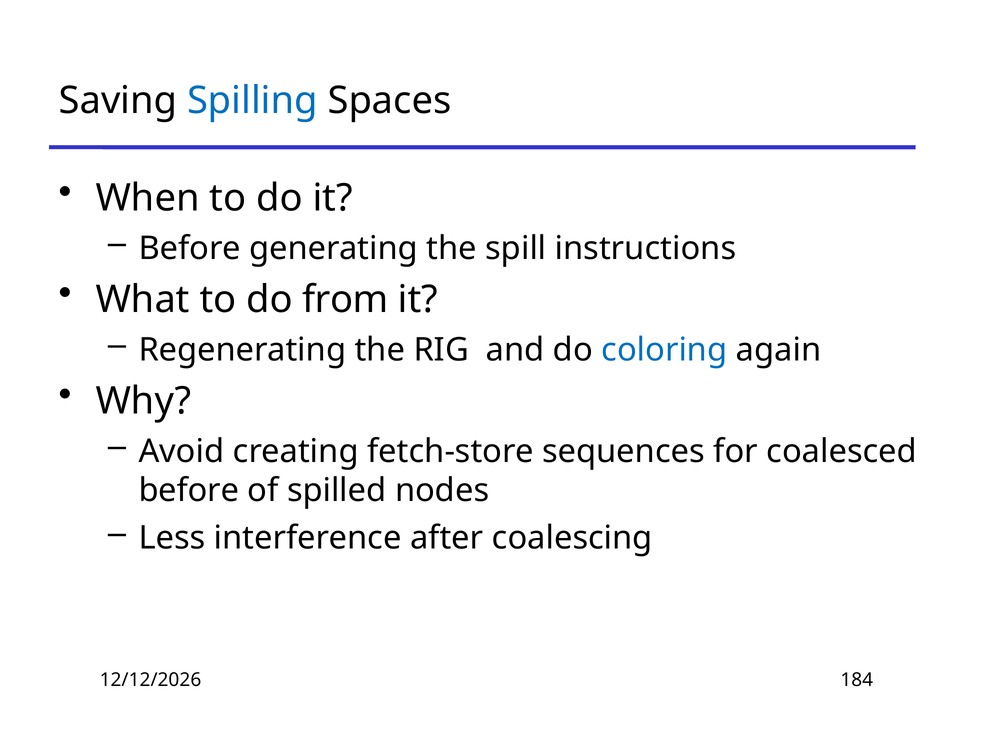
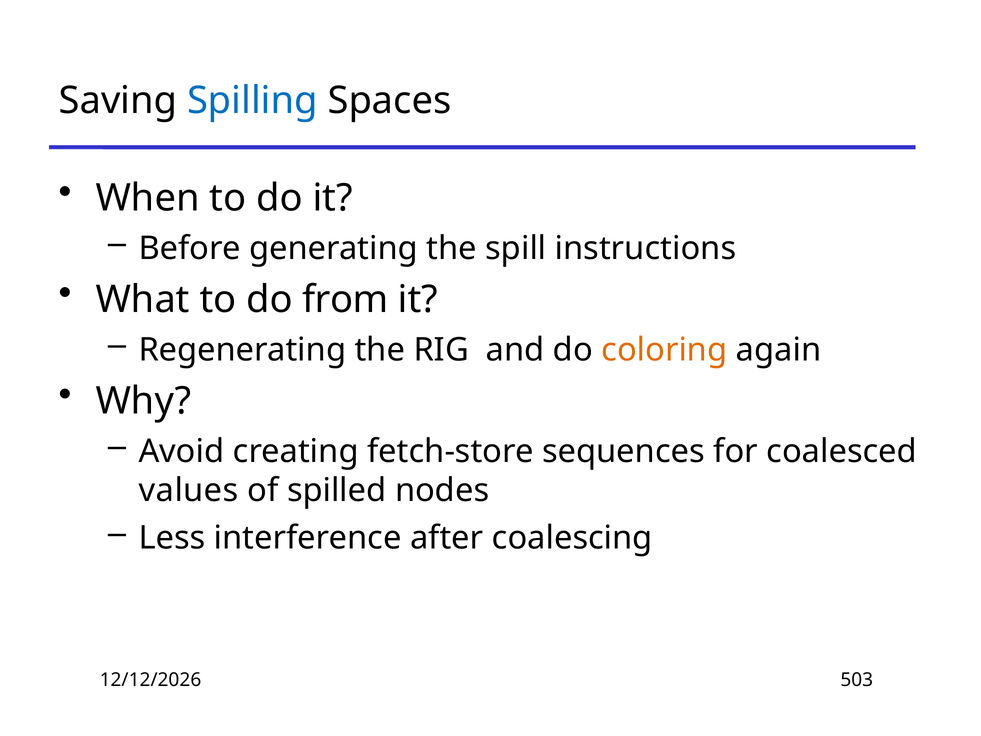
coloring colour: blue -> orange
before at (189, 490): before -> values
184: 184 -> 503
